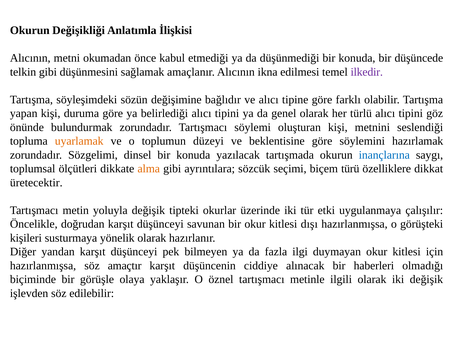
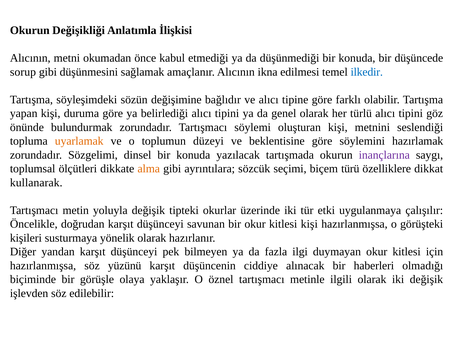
telkin: telkin -> sorup
ilkedir colour: purple -> blue
inançlarına colour: blue -> purple
üretecektir: üretecektir -> kullanarak
kitlesi dışı: dışı -> kişi
amaçtır: amaçtır -> yüzünü
